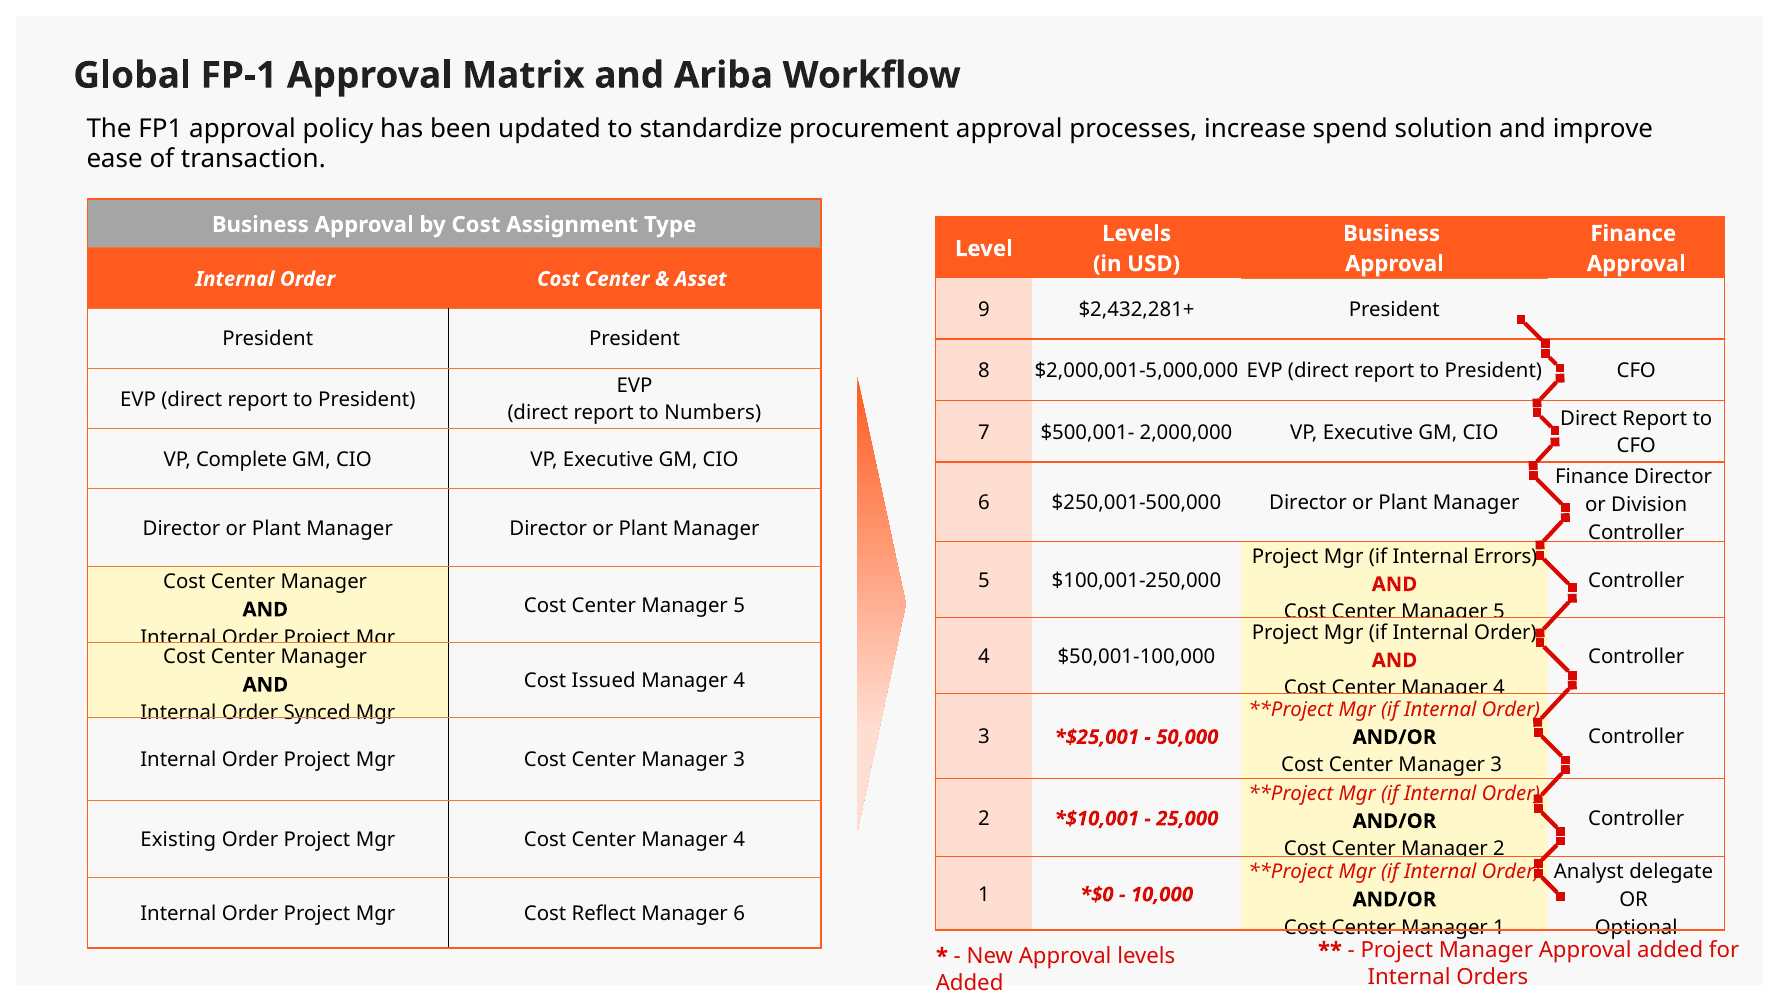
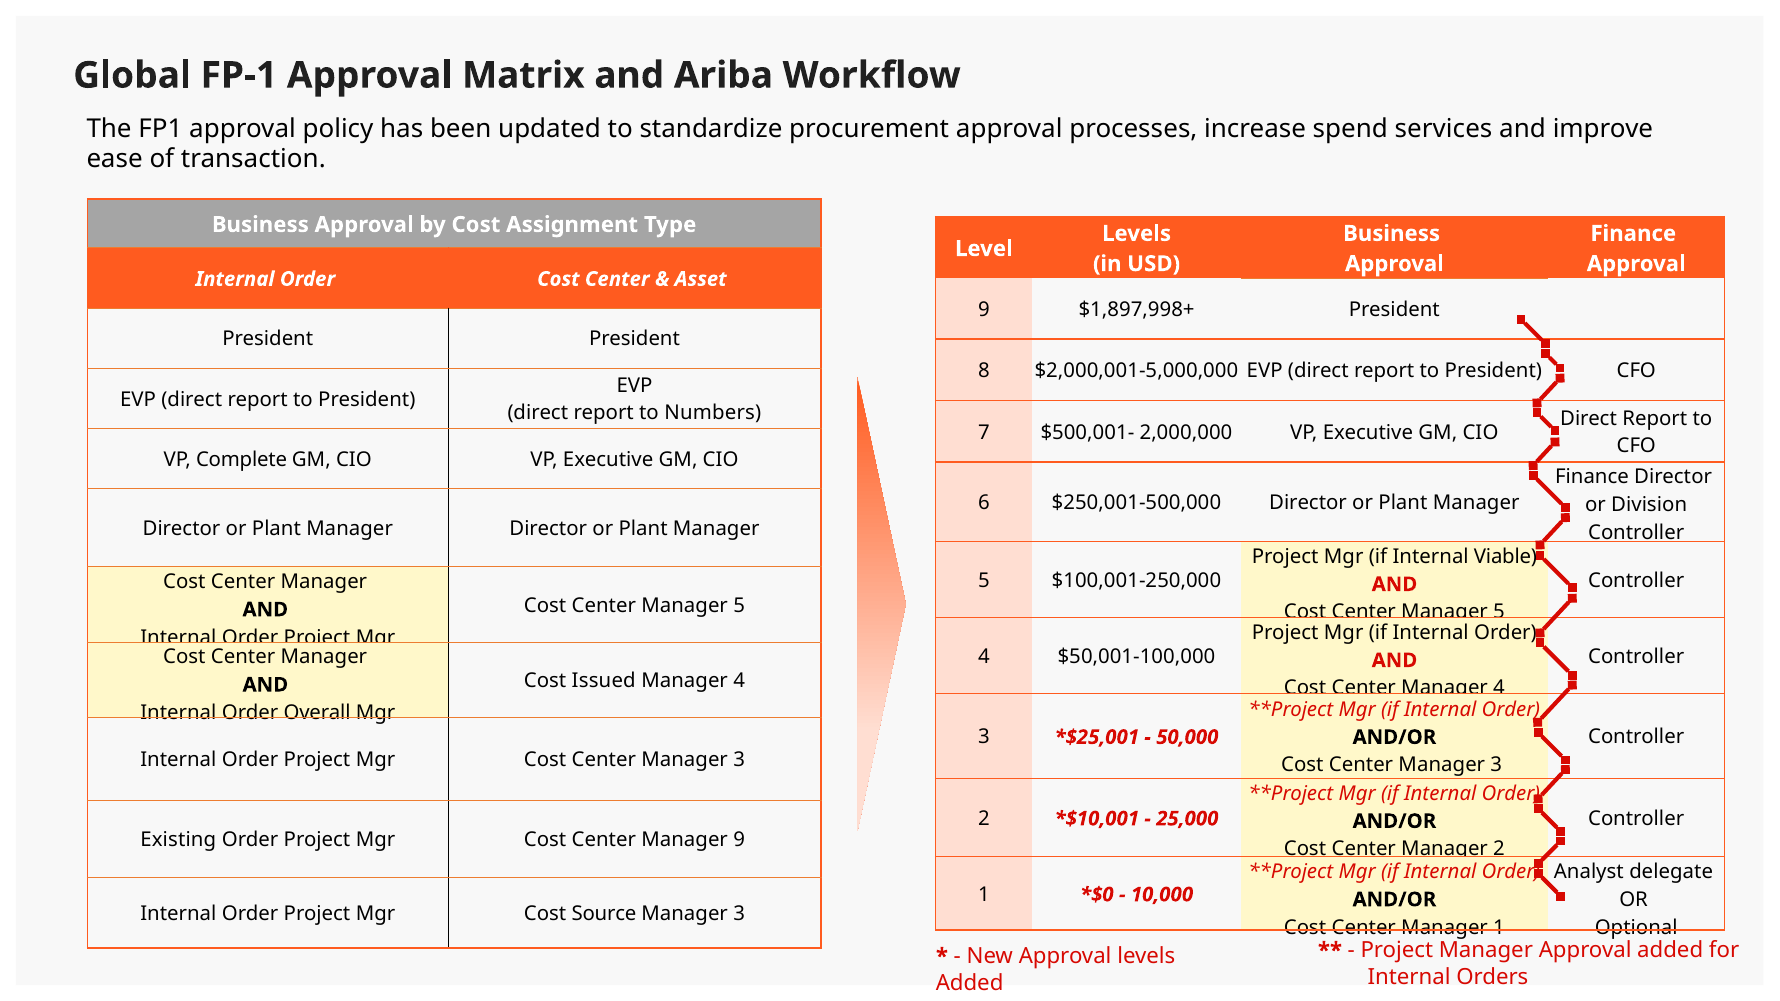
solution: solution -> services
$2,432,281+: $2,432,281+ -> $1,897,998+
Errors: Errors -> Viable
Synced: Synced -> Overall
4 at (739, 840): 4 -> 9
Reflect: Reflect -> Source
6 at (739, 914): 6 -> 3
